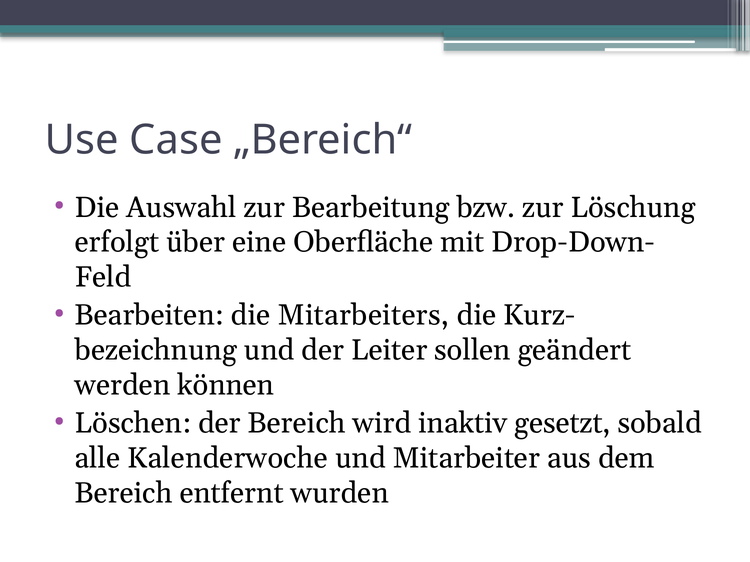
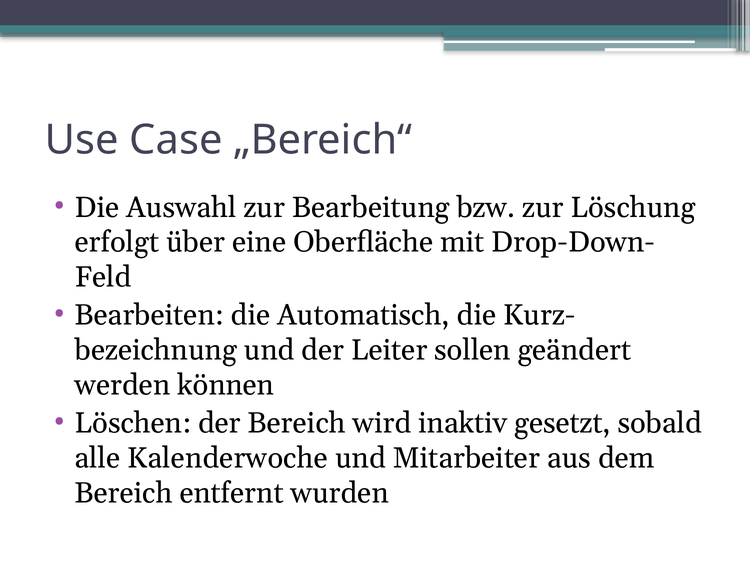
Mitarbeiters: Mitarbeiters -> Automatisch
